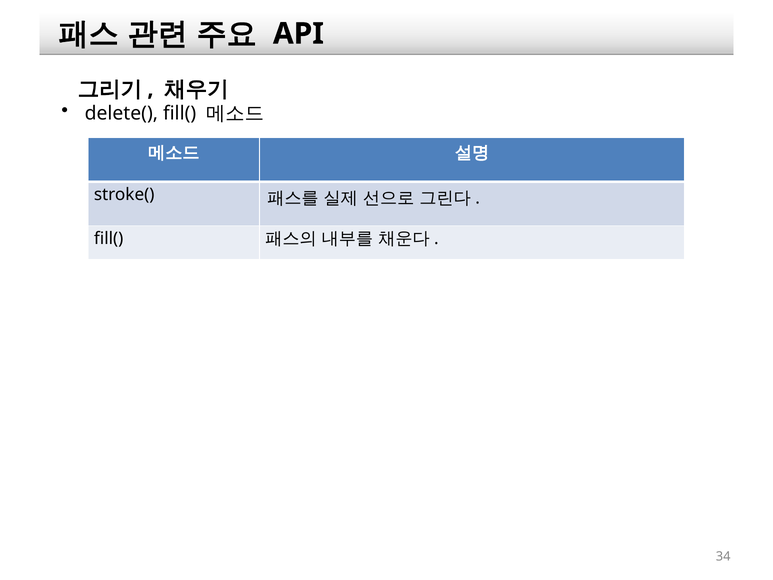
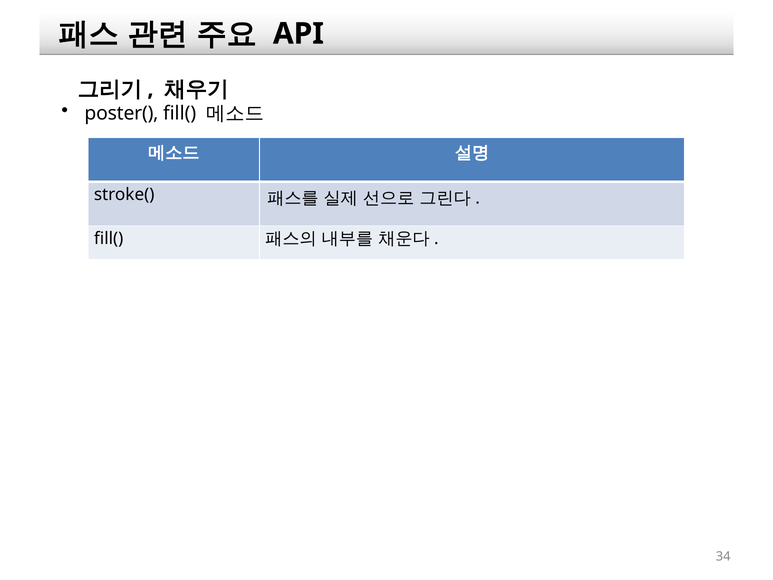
delete(: delete( -> poster(
